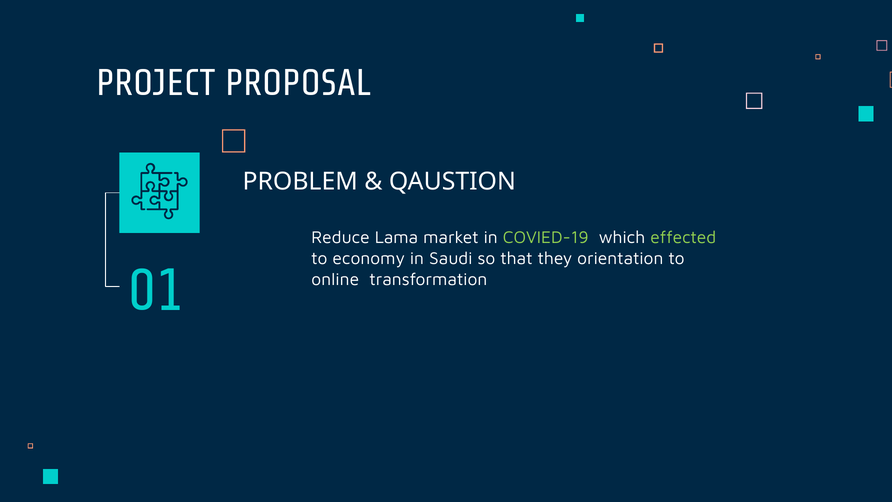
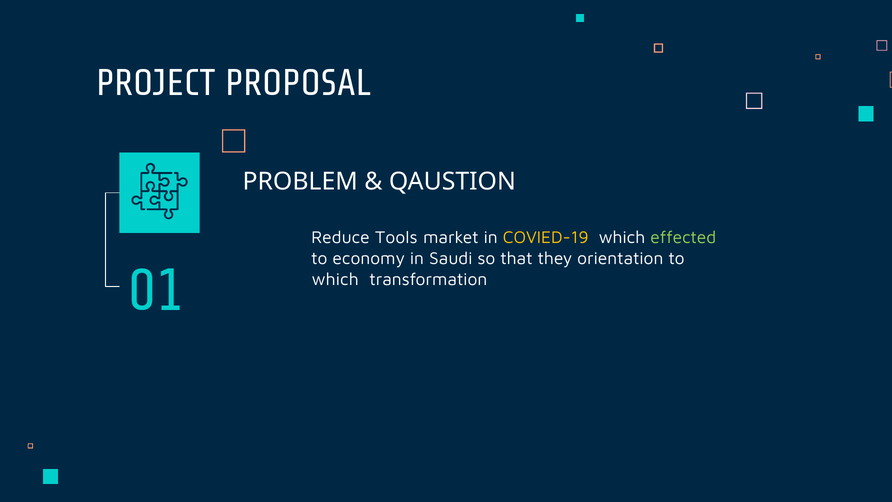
Lama: Lama -> Tools
COVIED-19 colour: light green -> yellow
online at (335, 279): online -> which
